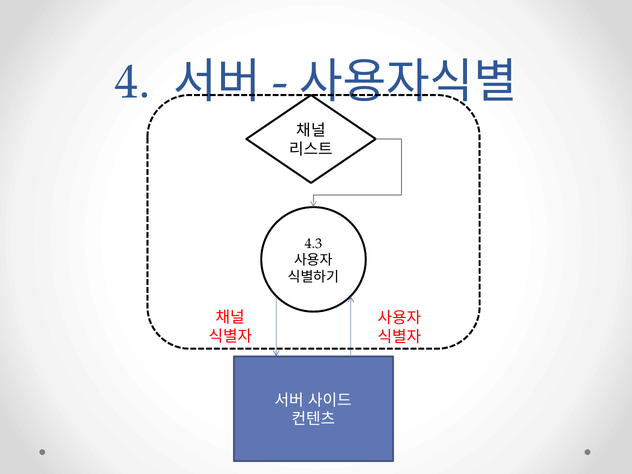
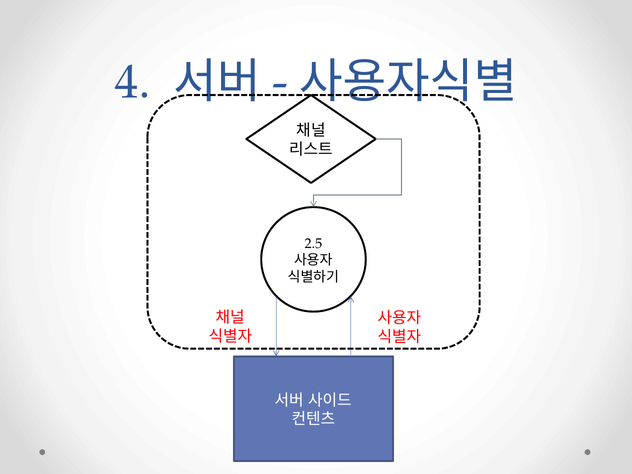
4.3: 4.3 -> 2.5
